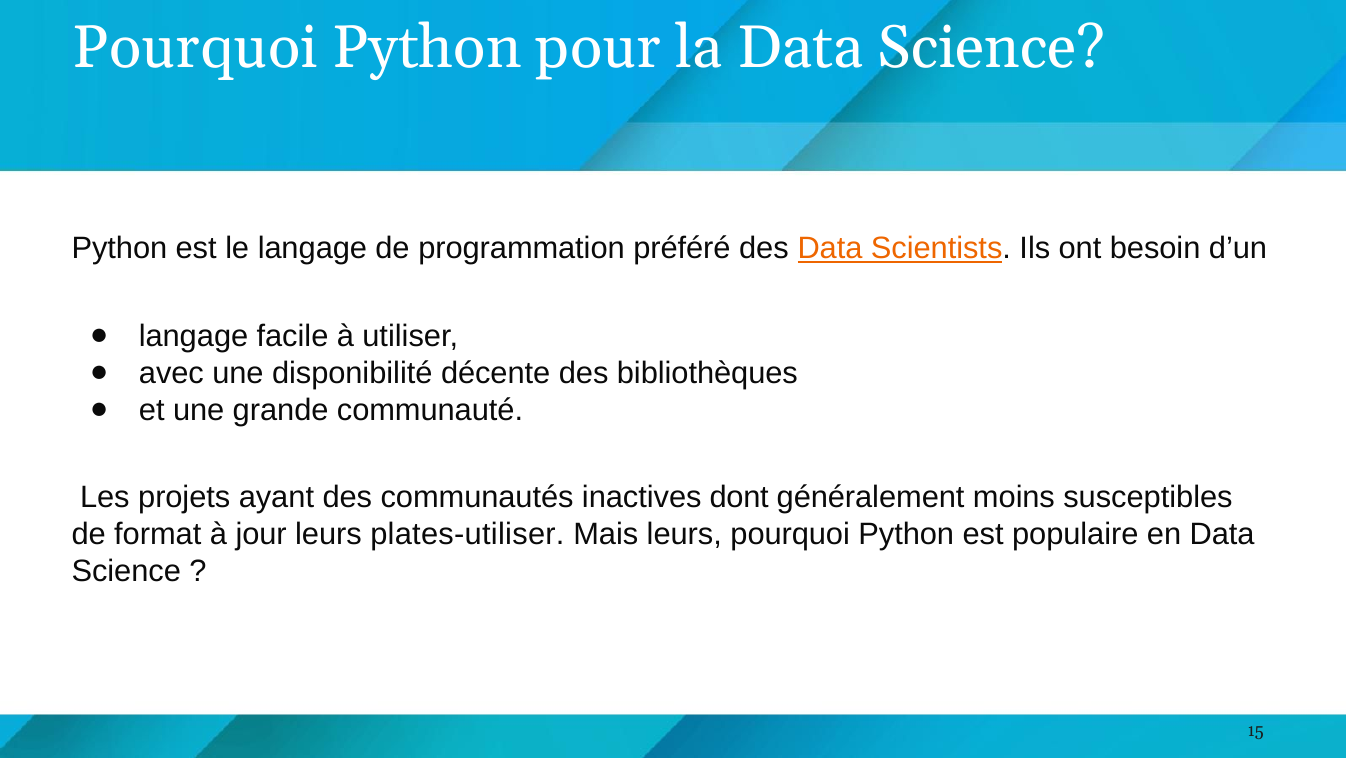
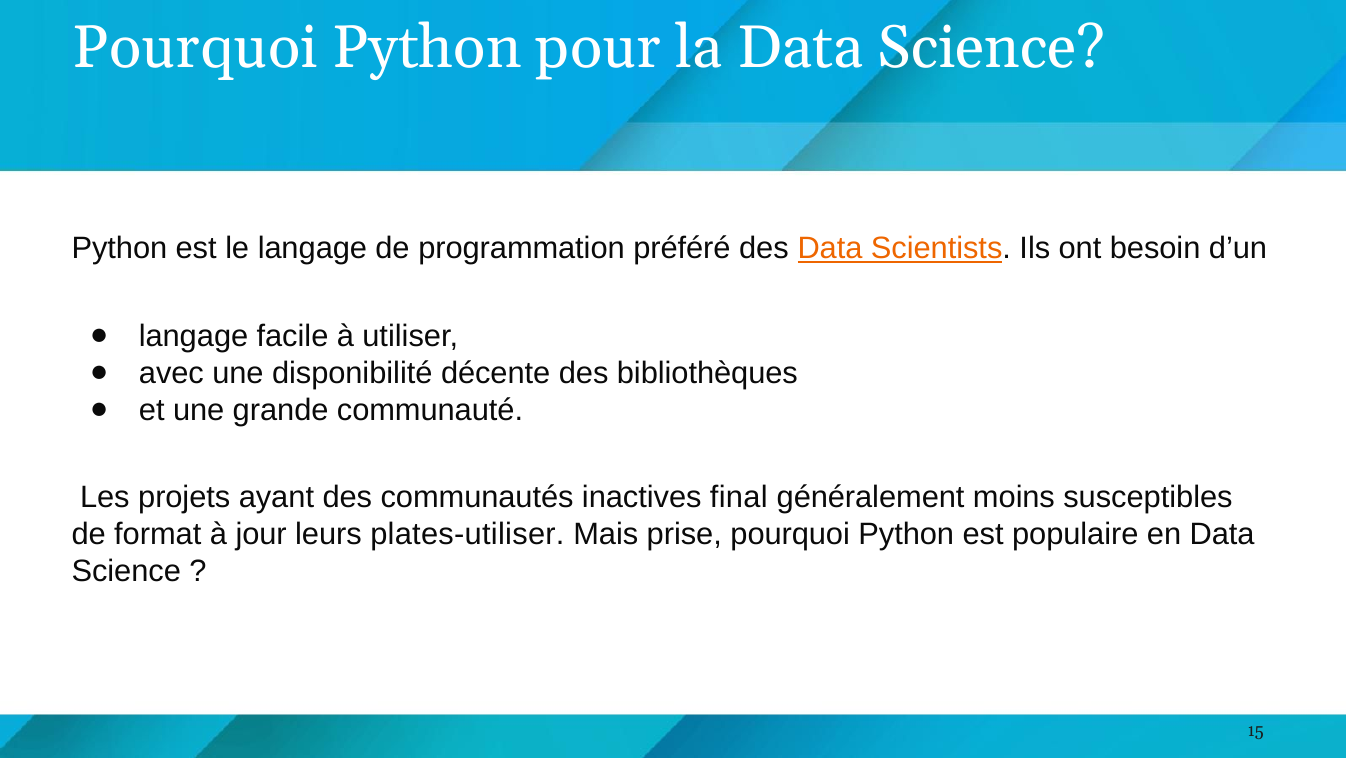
dont: dont -> final
Mais leurs: leurs -> prise
